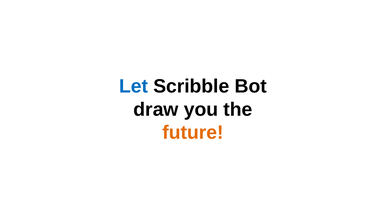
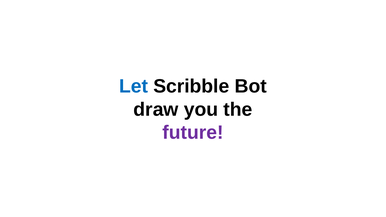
future colour: orange -> purple
